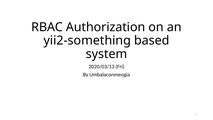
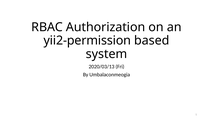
yii2-something: yii2-something -> yii2-permission
